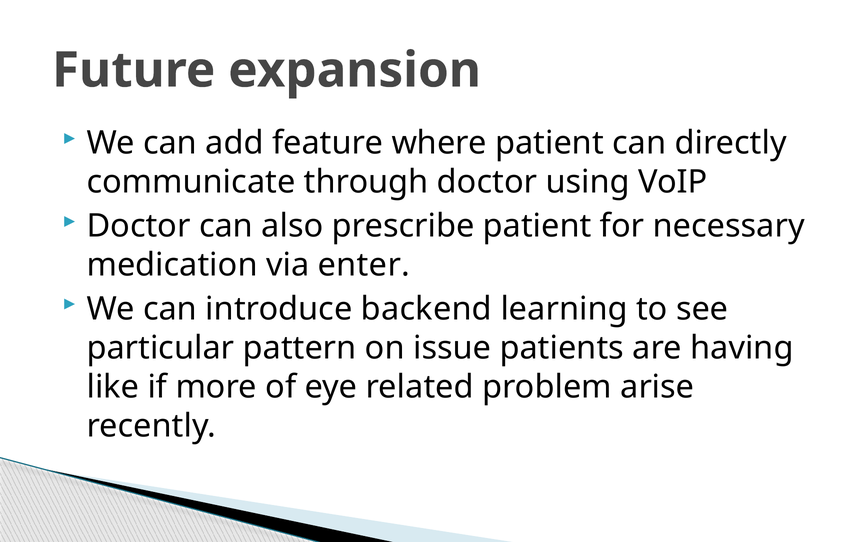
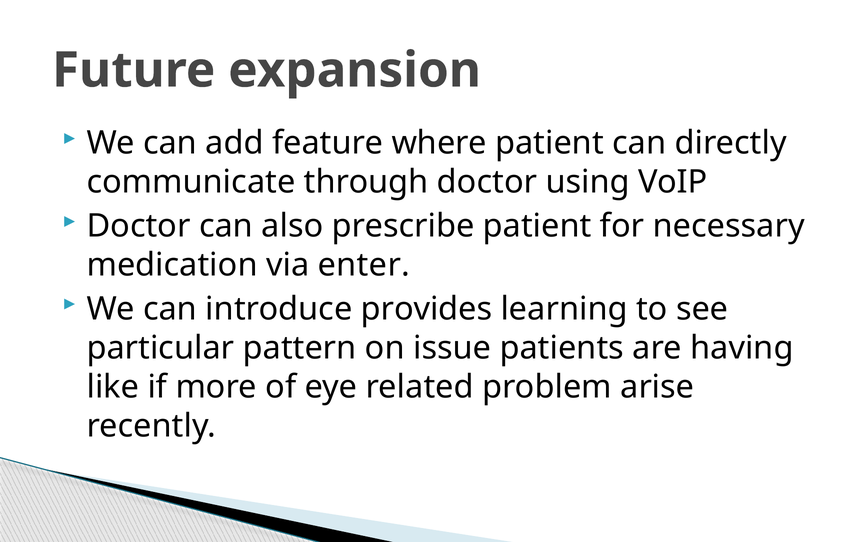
backend: backend -> provides
